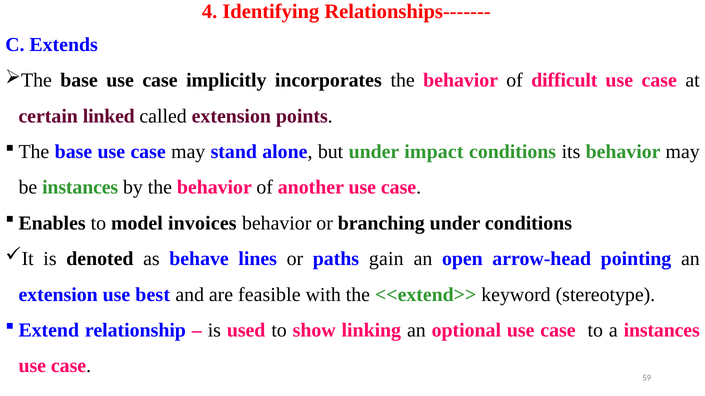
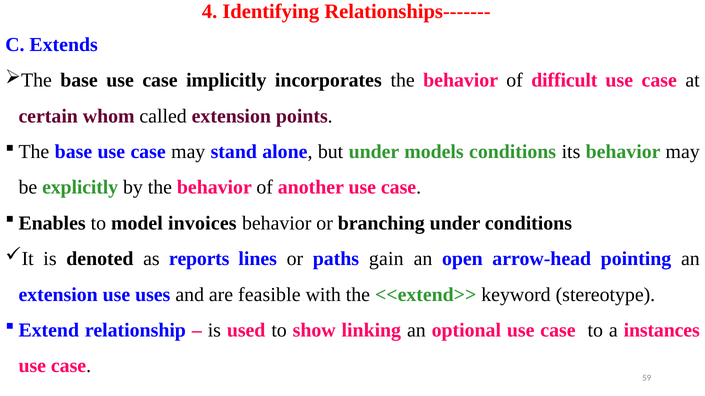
linked: linked -> whom
impact: impact -> models
be instances: instances -> explicitly
behave: behave -> reports
best: best -> uses
